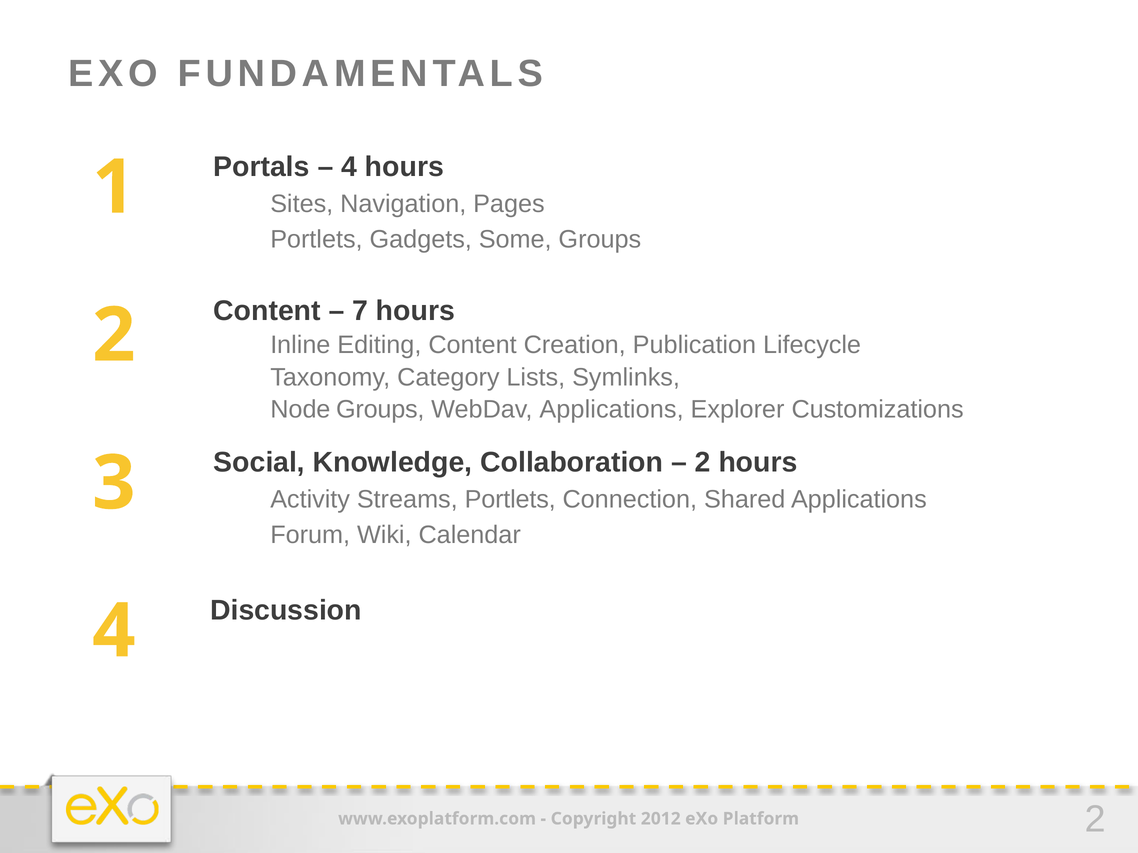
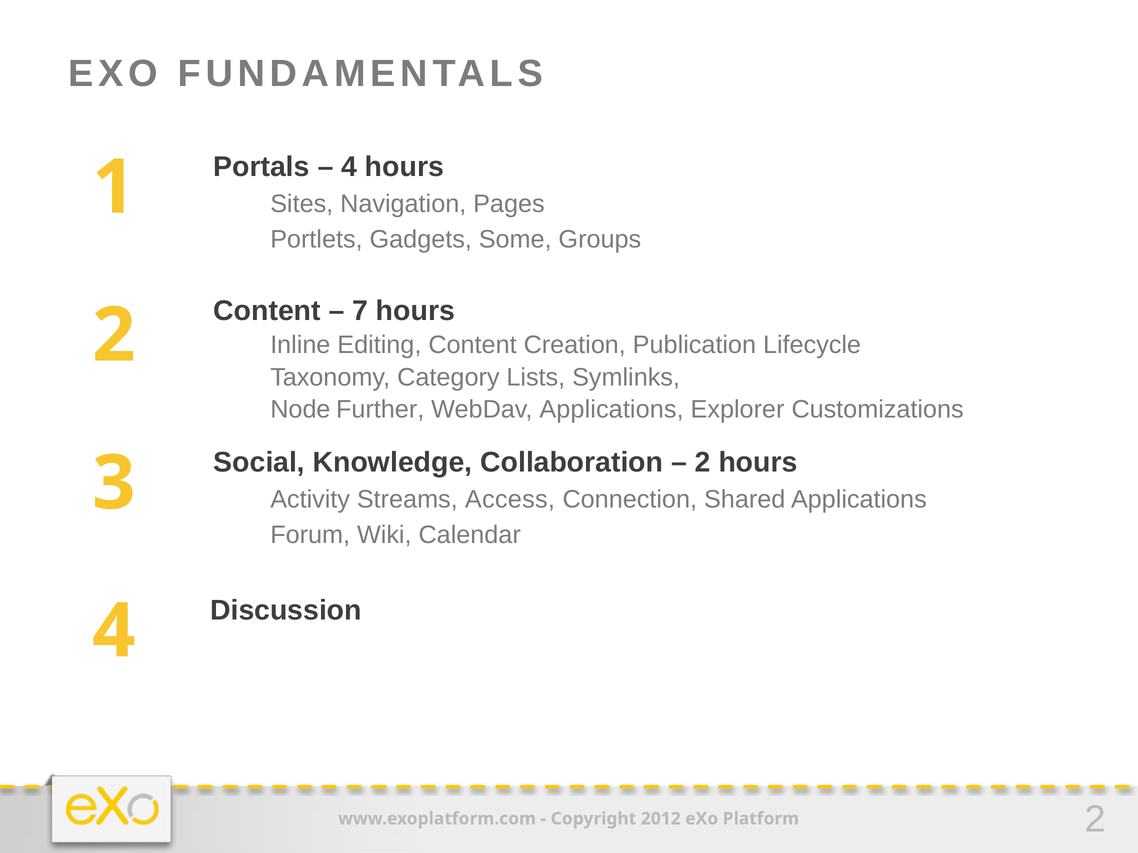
Node Groups: Groups -> Further
Streams Portlets: Portlets -> Access
